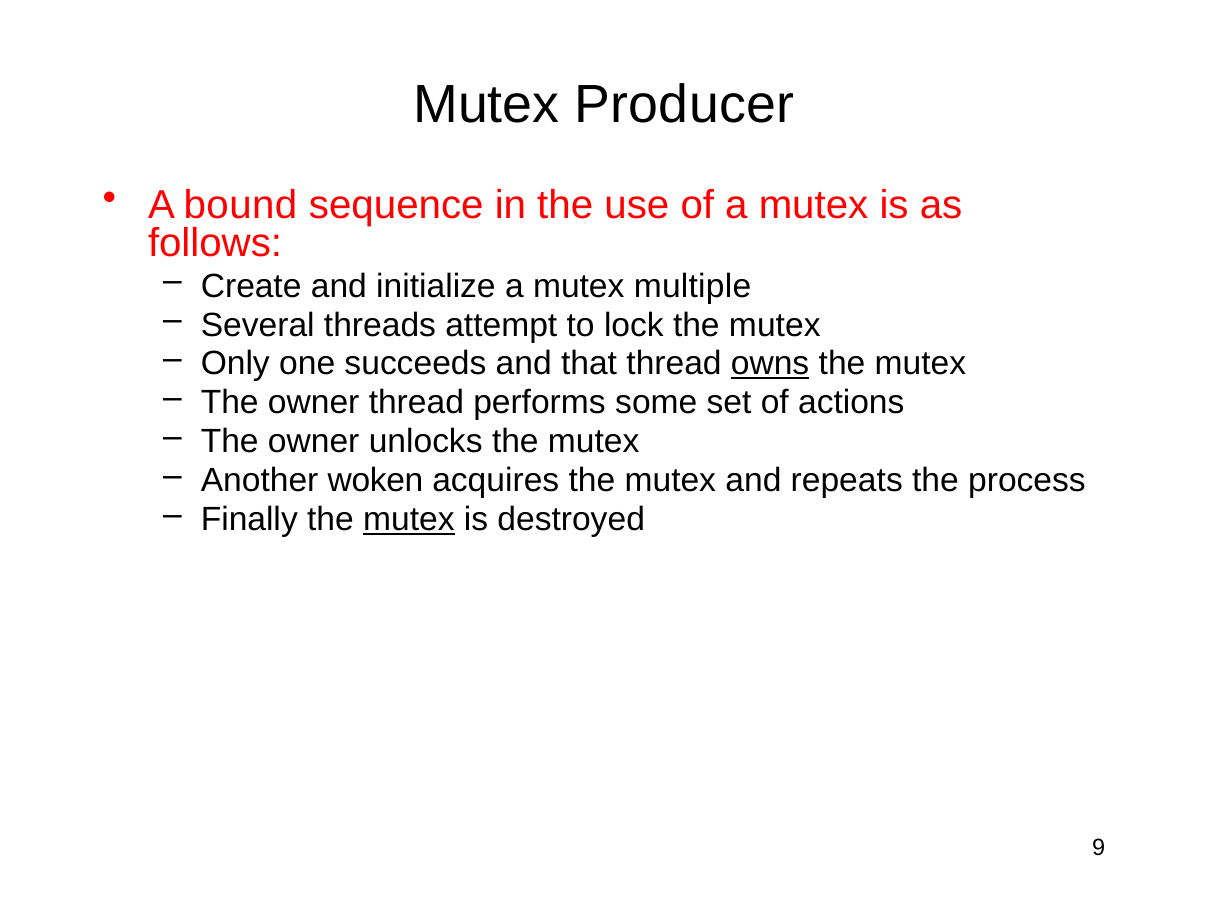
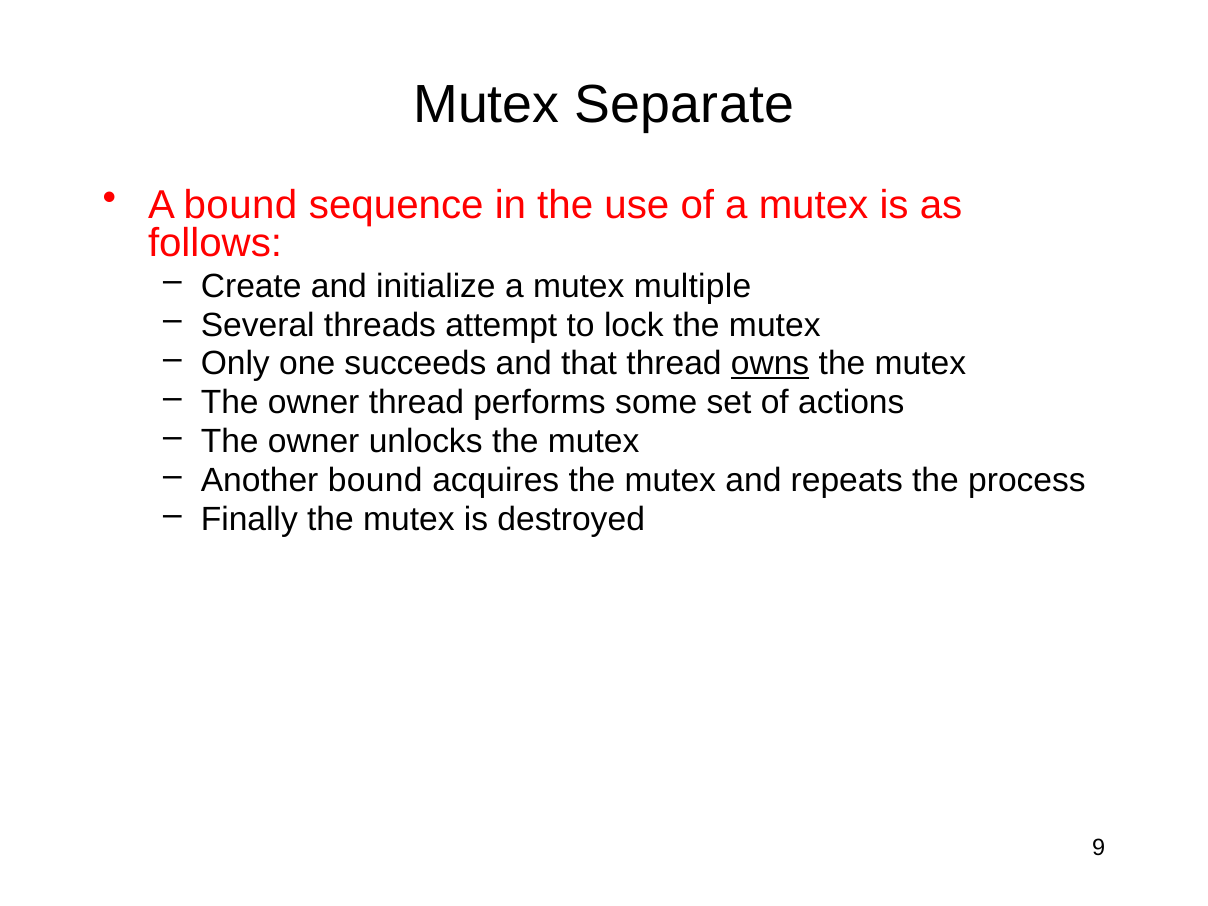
Producer: Producer -> Separate
Another woken: woken -> bound
mutex at (409, 520) underline: present -> none
